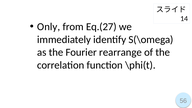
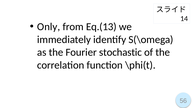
Eq.(27: Eq.(27 -> Eq.(13
rearrange: rearrange -> stochastic
